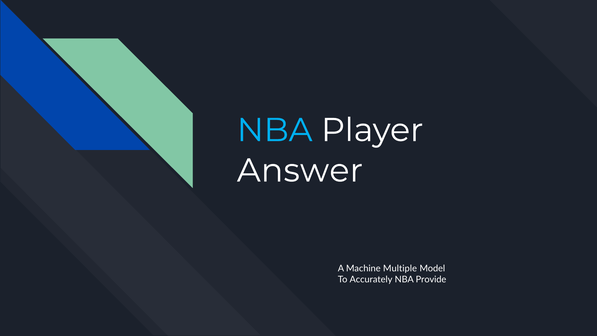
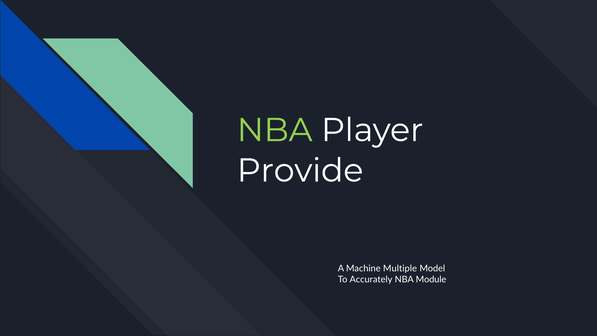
NBA at (275, 130) colour: light blue -> light green
Answer: Answer -> Provide
Provide: Provide -> Module
